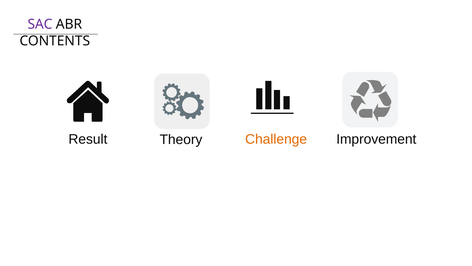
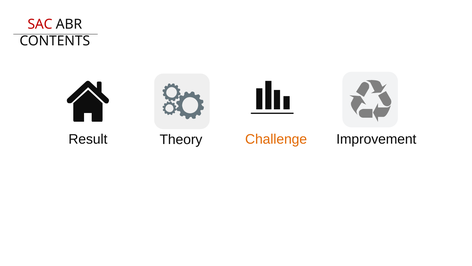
SAC colour: purple -> red
